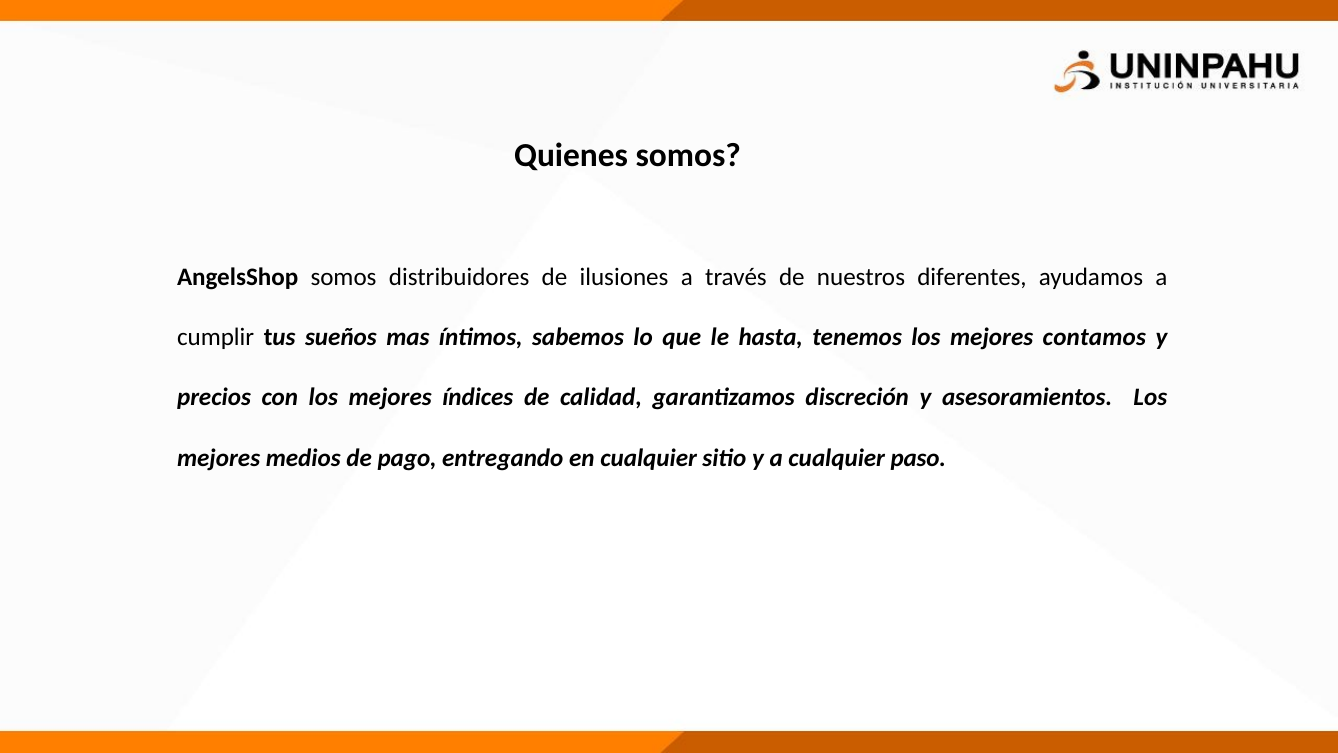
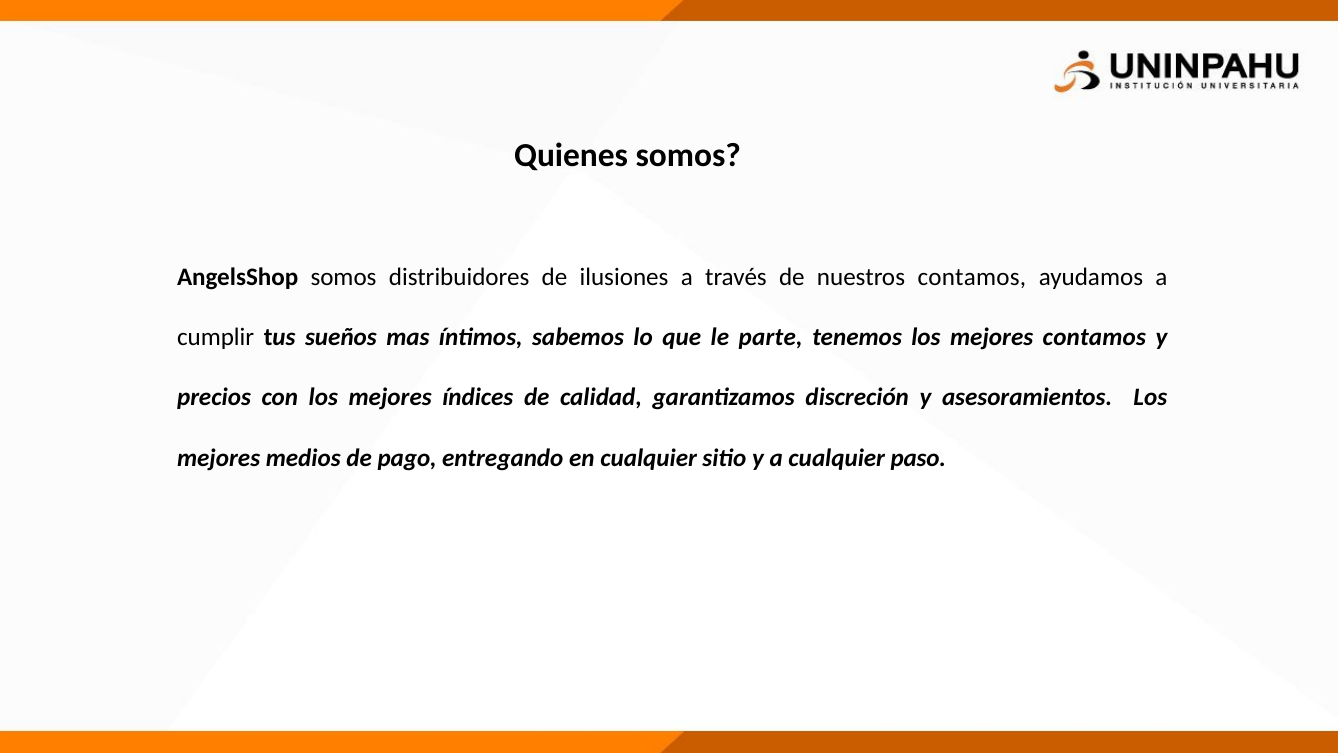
nuestros diferentes: diferentes -> contamos
hasta: hasta -> parte
